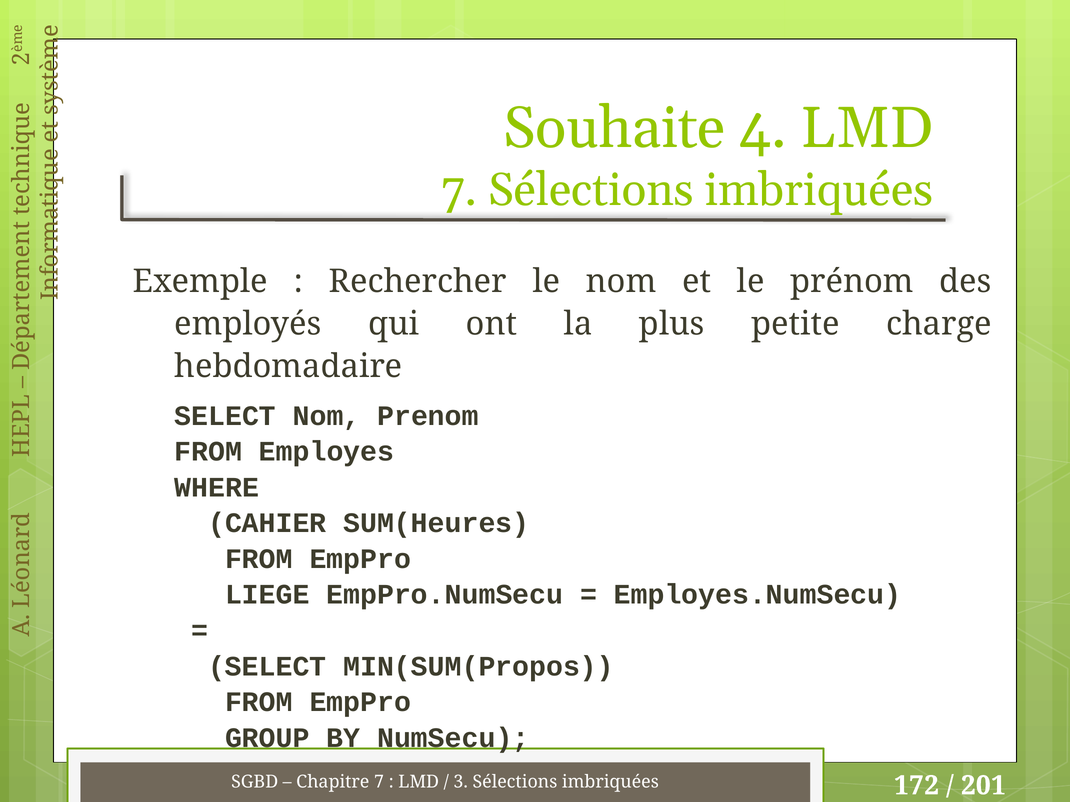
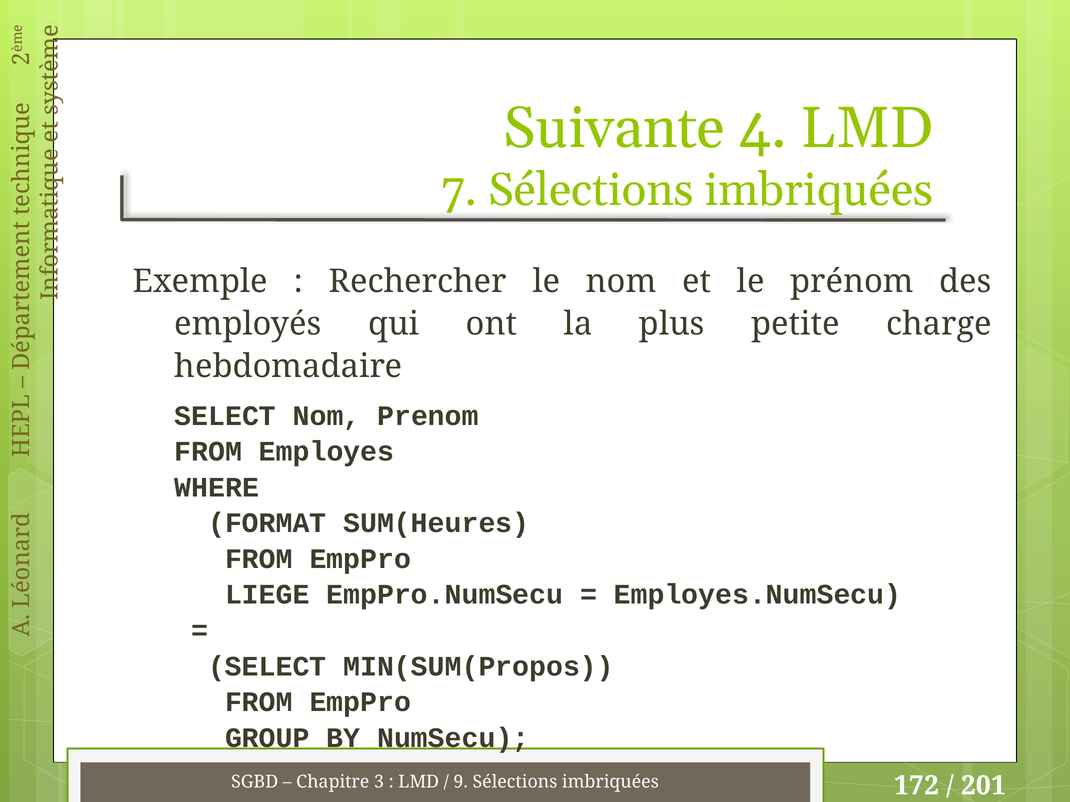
Souhaite: Souhaite -> Suivante
CAHIER: CAHIER -> FORMAT
Chapitre 7: 7 -> 3
3: 3 -> 9
